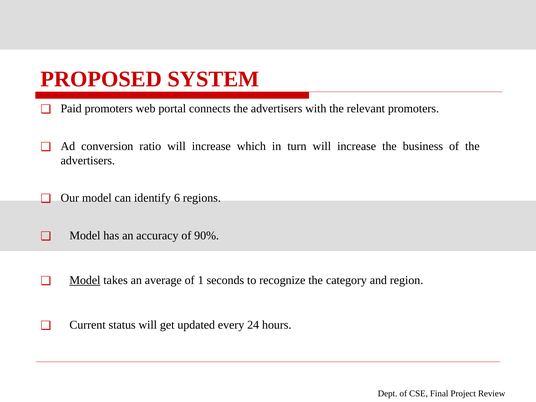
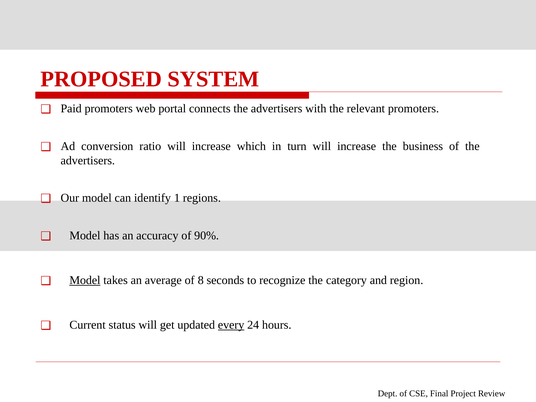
6: 6 -> 1
1: 1 -> 8
every underline: none -> present
